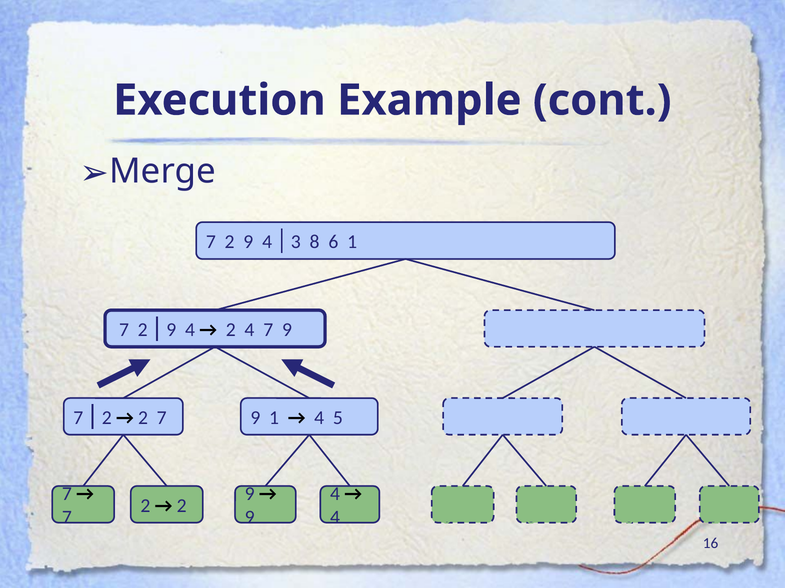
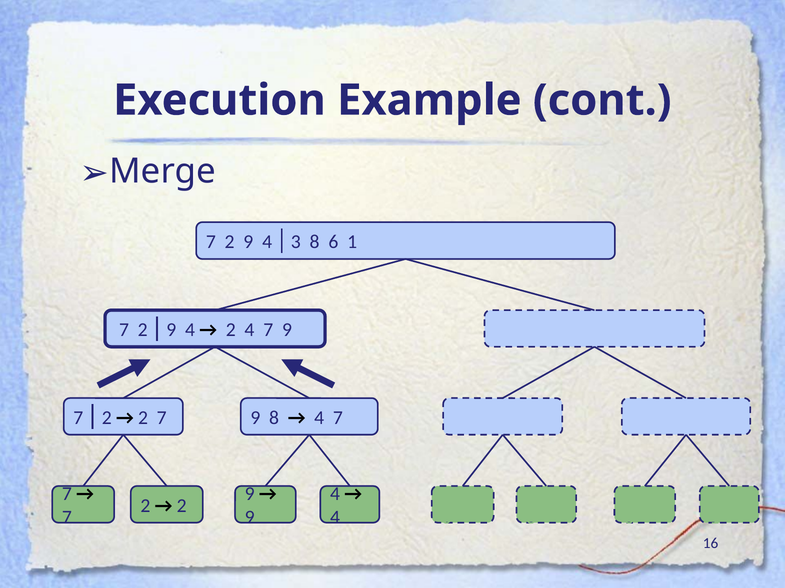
9 1: 1 -> 8
5 at (338, 418): 5 -> 7
